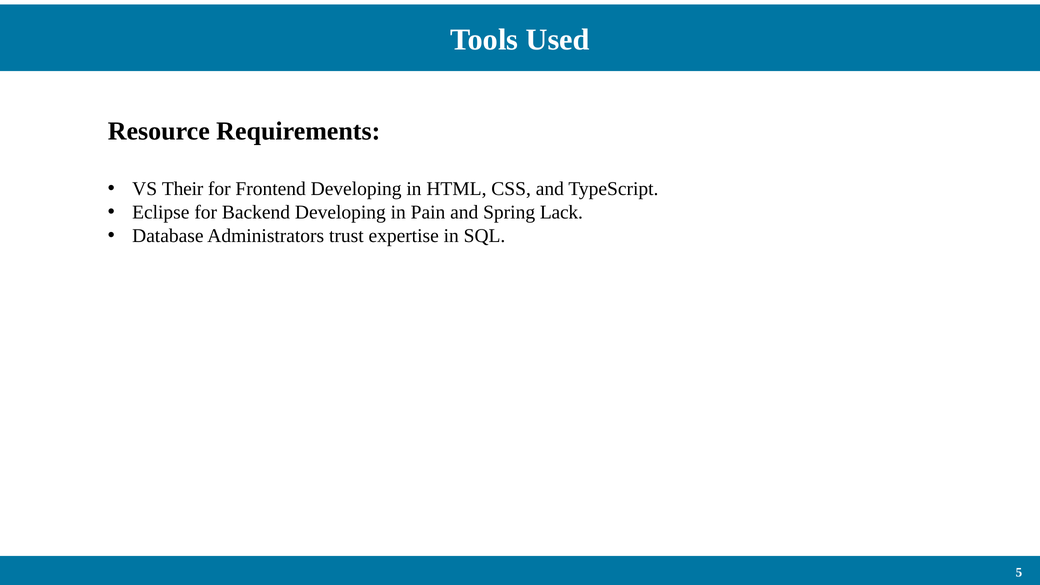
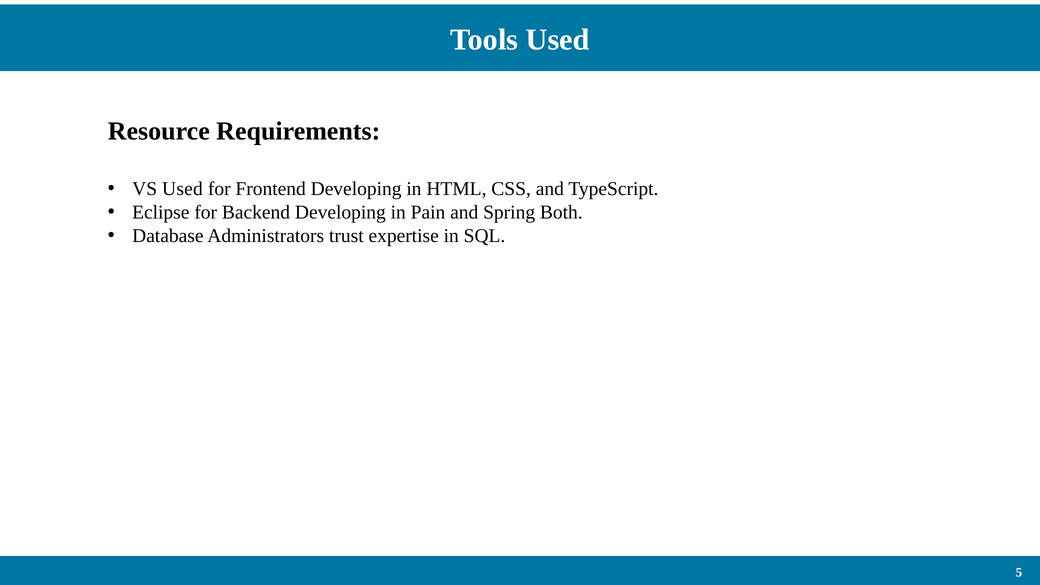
VS Their: Their -> Used
Lack: Lack -> Both
